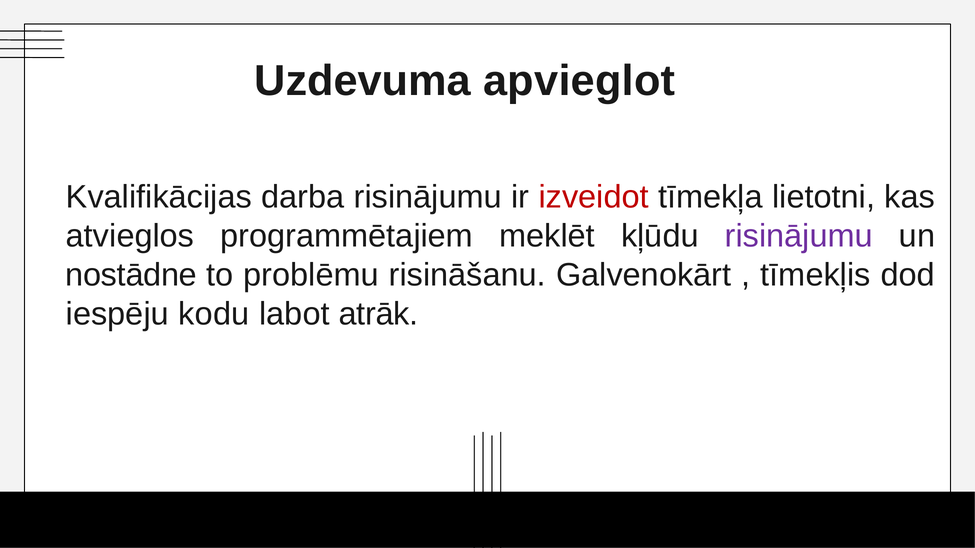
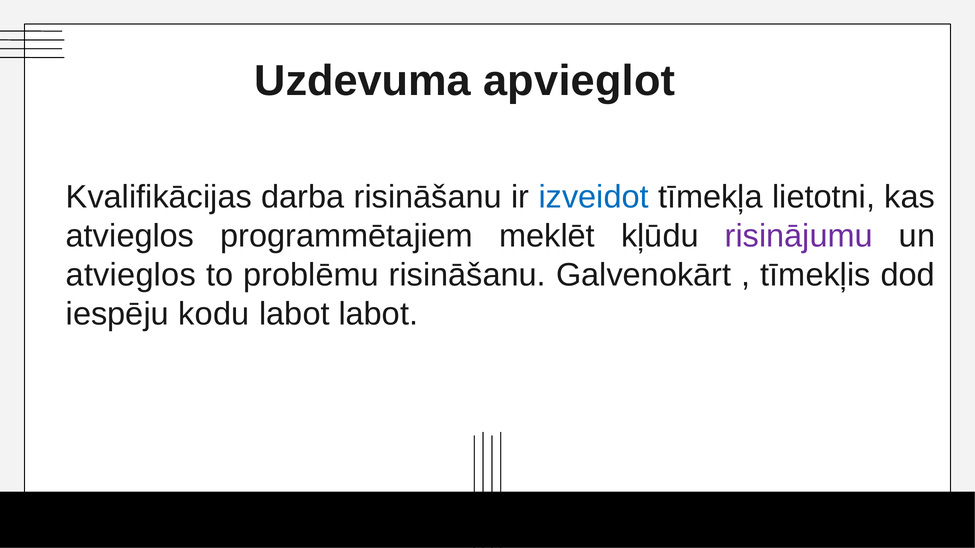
darba risinājumu: risinājumu -> risināšanu
izveidot colour: red -> blue
nostādne at (131, 275): nostādne -> atvieglos
labot atrāk: atrāk -> labot
